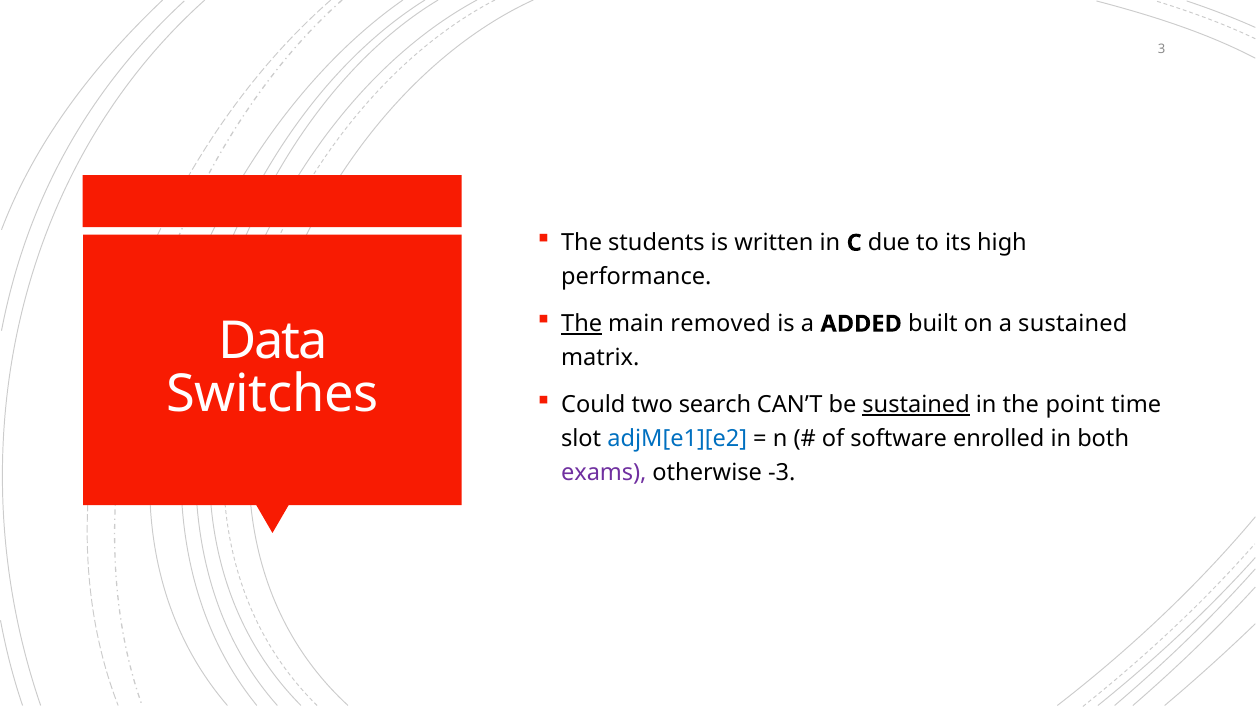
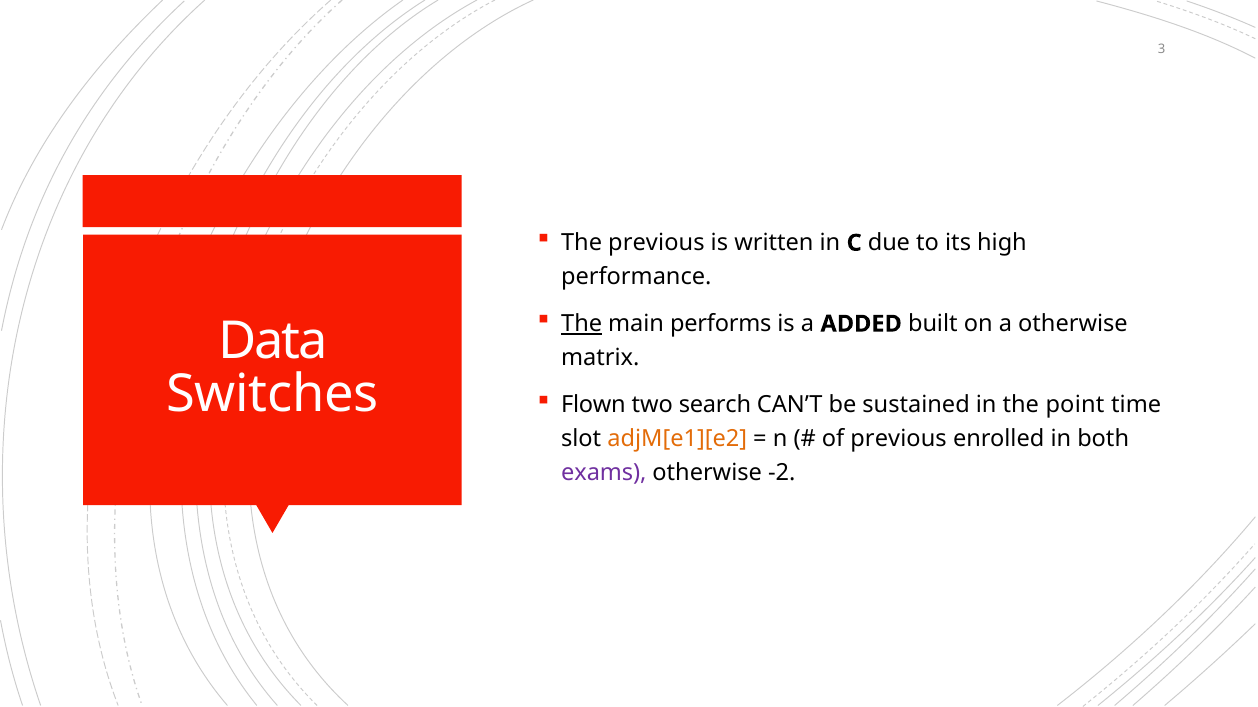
The students: students -> previous
removed: removed -> performs
a sustained: sustained -> otherwise
Could: Could -> Flown
sustained at (916, 405) underline: present -> none
adjM[e1][e2 colour: blue -> orange
of software: software -> previous
-3: -3 -> -2
